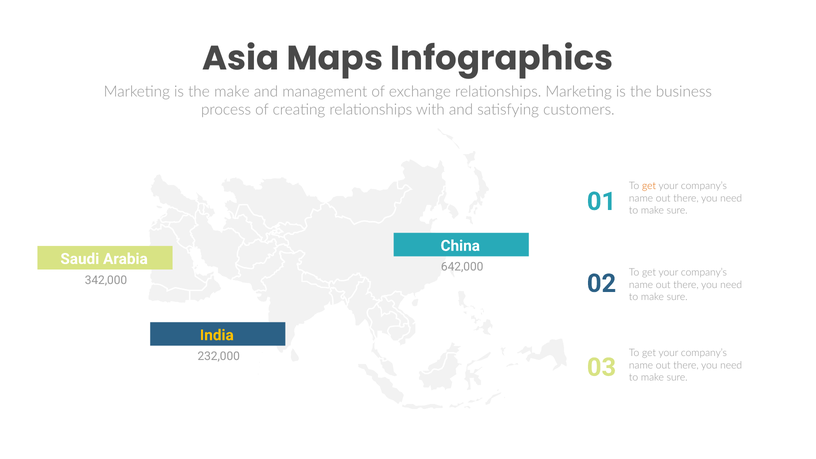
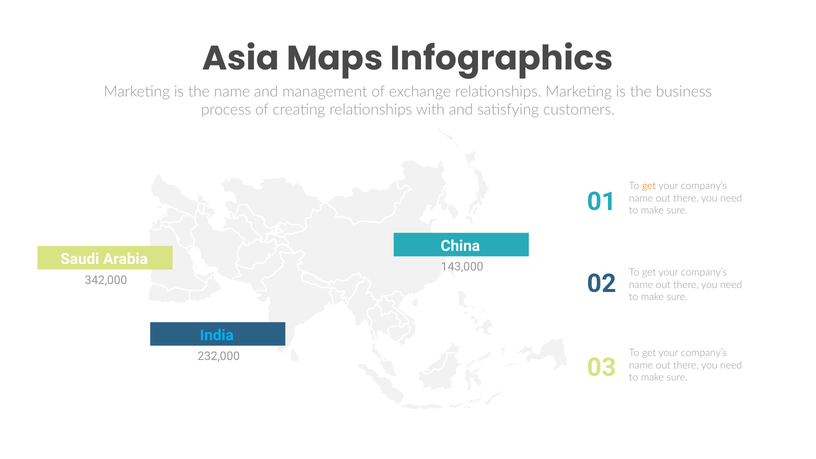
the make: make -> name
642,000: 642,000 -> 143,000
India colour: yellow -> light blue
